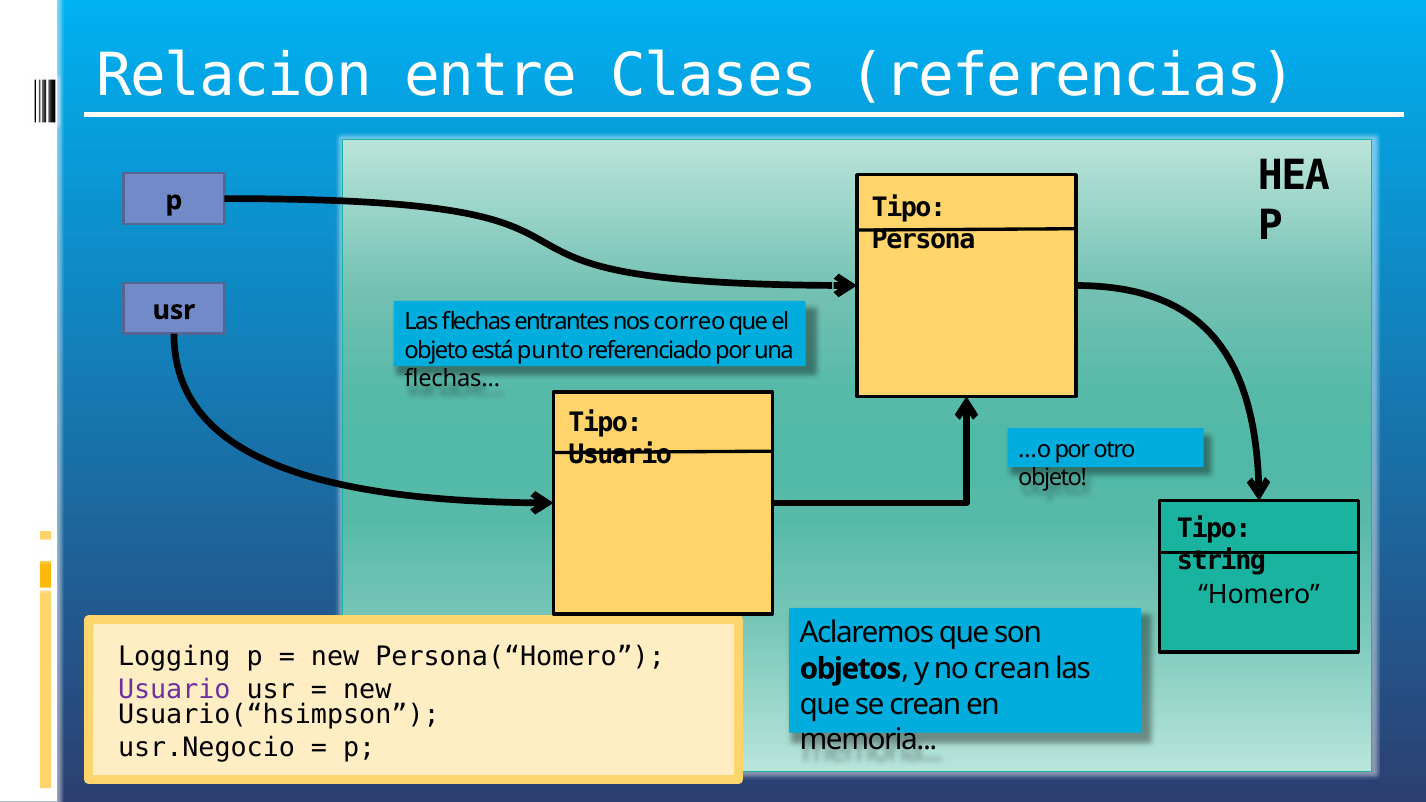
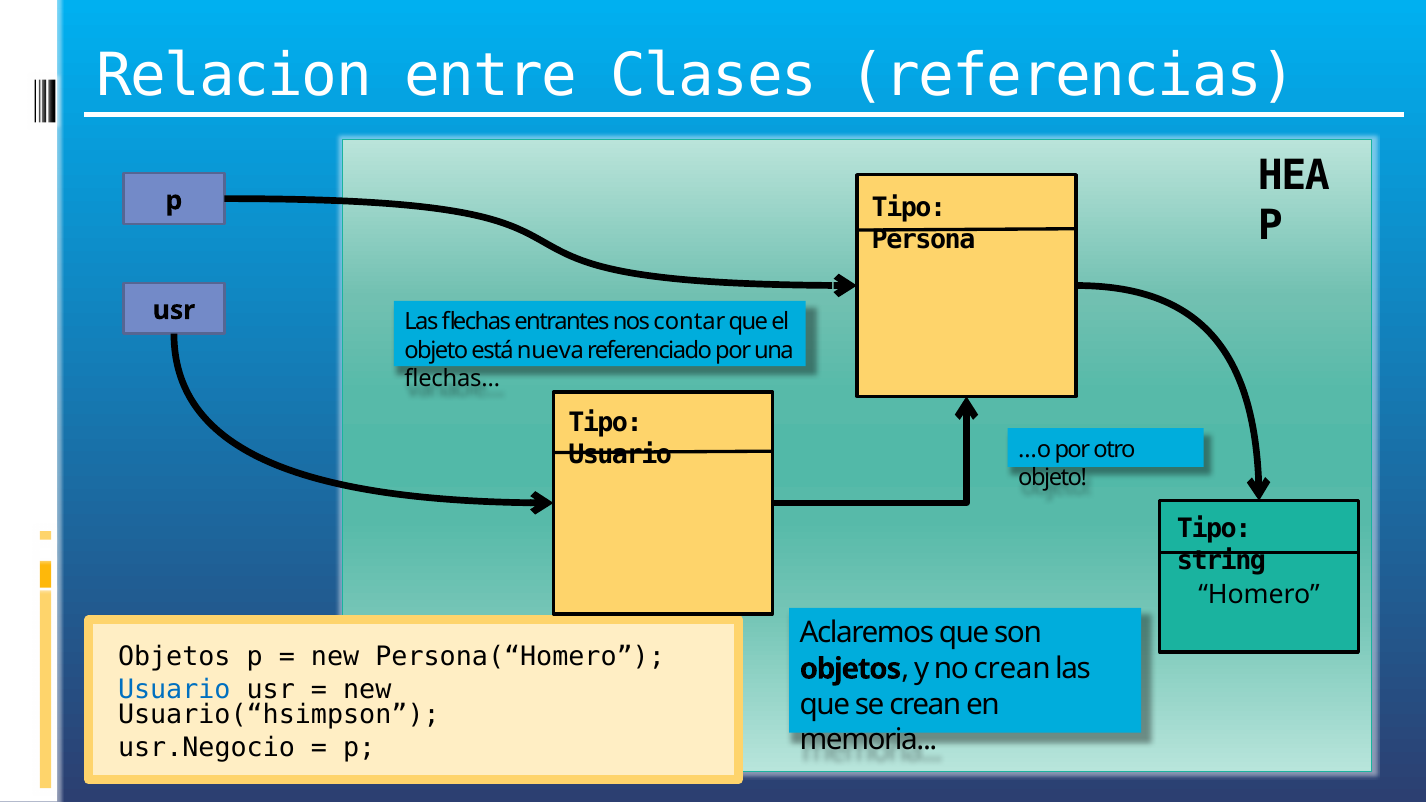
correo: correo -> contar
punto: punto -> nueva
Logging at (174, 657): Logging -> Objetos
Usuario at (174, 690) colour: purple -> blue
